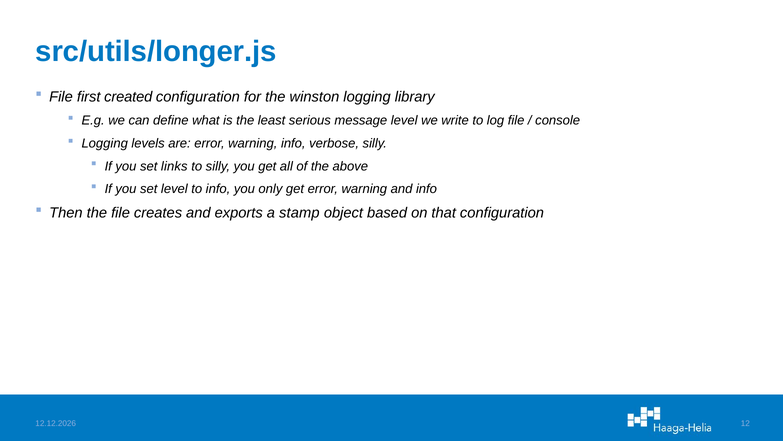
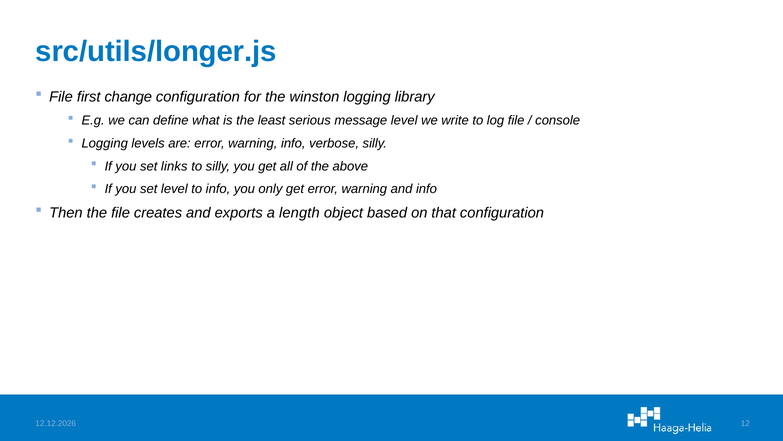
created: created -> change
stamp: stamp -> length
